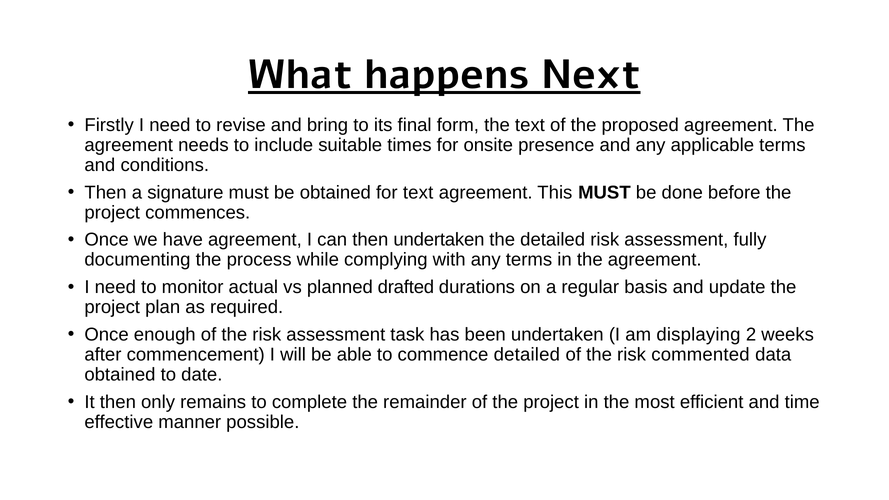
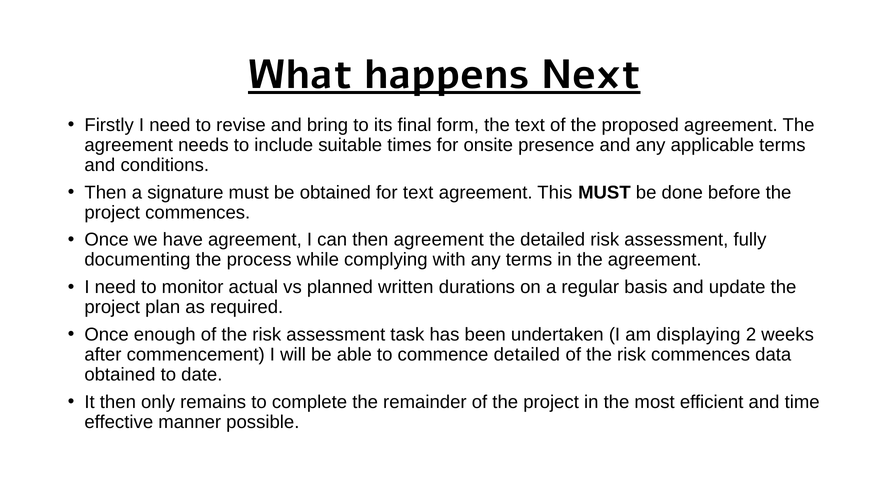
then undertaken: undertaken -> agreement
drafted: drafted -> written
risk commented: commented -> commences
